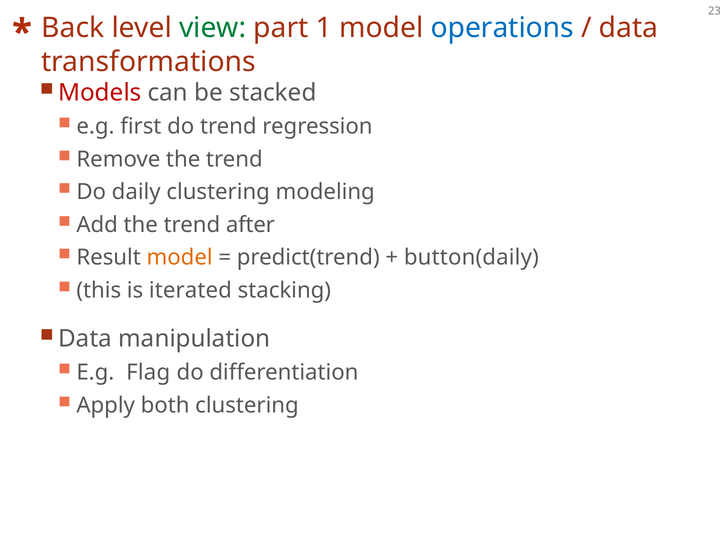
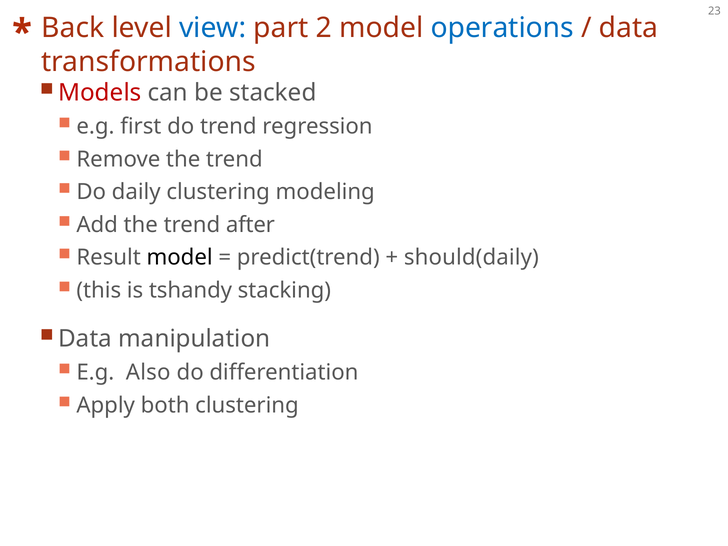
view colour: green -> blue
1: 1 -> 2
model at (180, 258) colour: orange -> black
button(daily: button(daily -> should(daily
iterated: iterated -> tshandy
Flag: Flag -> Also
